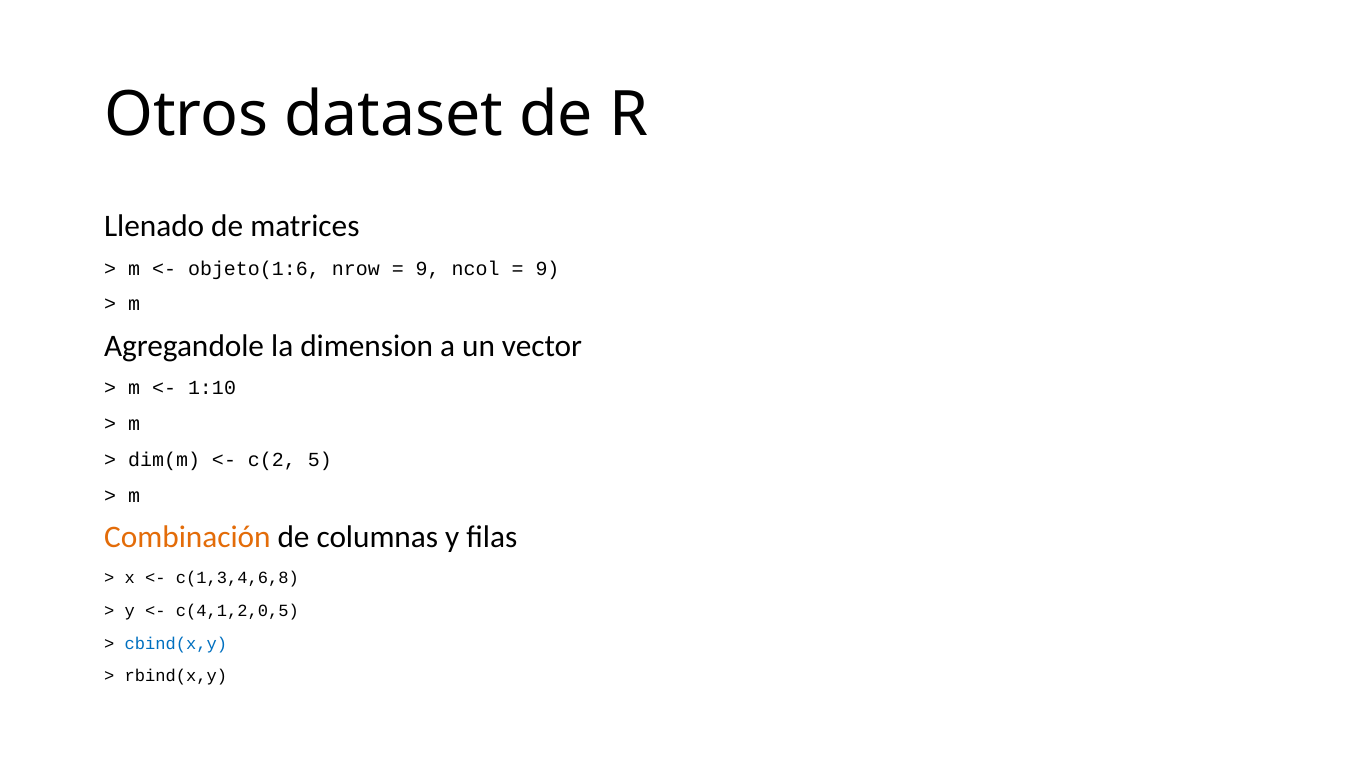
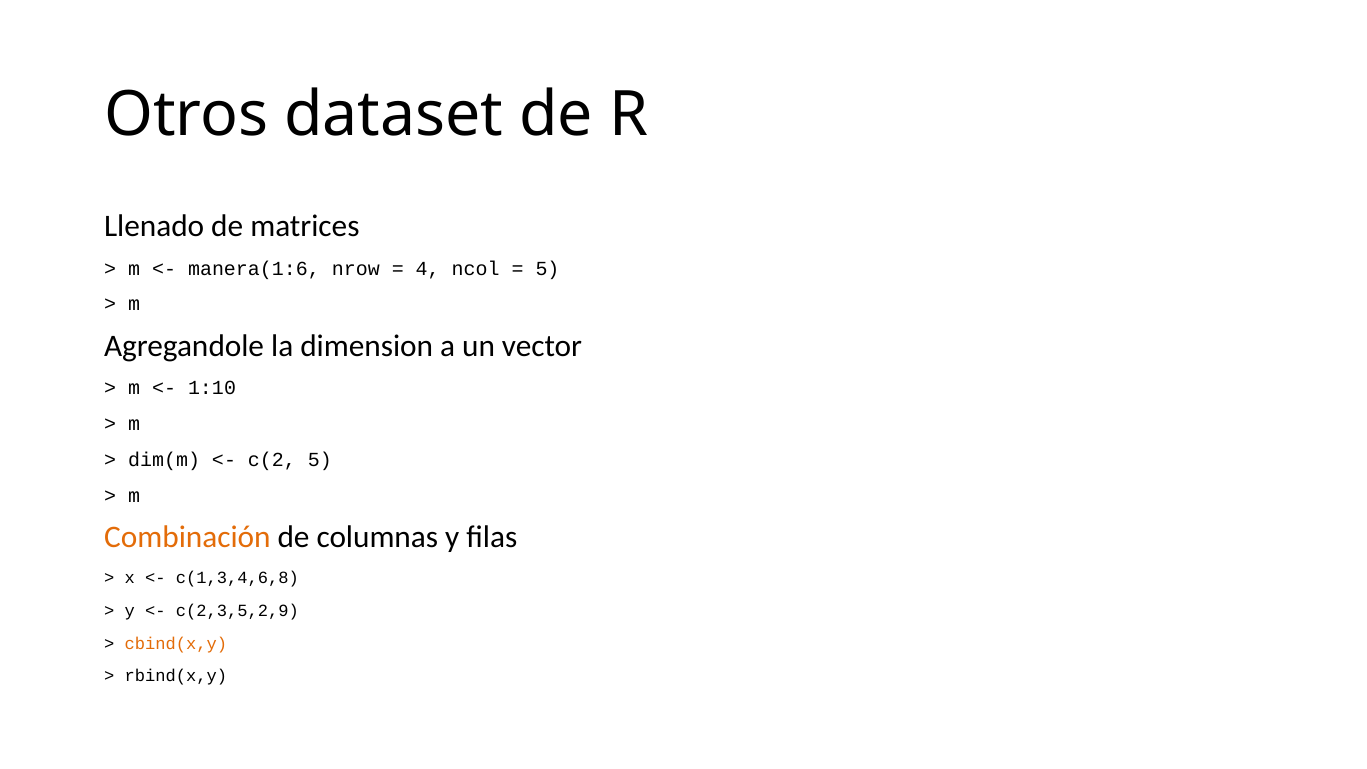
objeto(1:6: objeto(1:6 -> manera(1:6
9 at (428, 269): 9 -> 4
9 at (547, 269): 9 -> 5
c(4,1,2,0,5: c(4,1,2,0,5 -> c(2,3,5,2,9
cbind(x,y colour: blue -> orange
